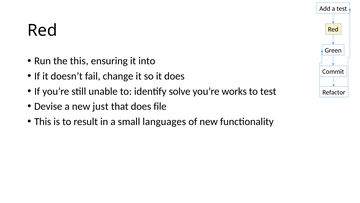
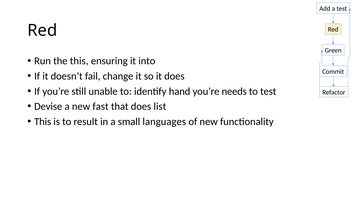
solve: solve -> hand
works: works -> needs
just: just -> fast
file: file -> list
